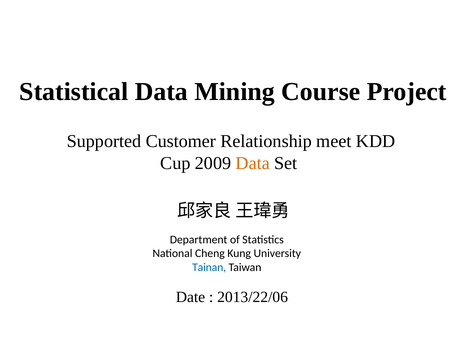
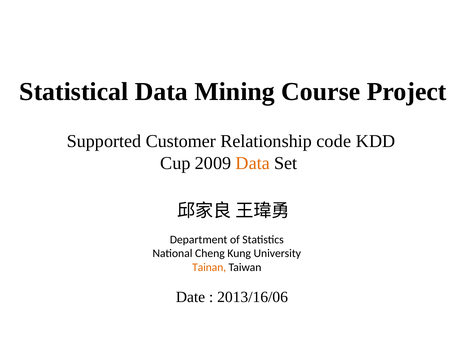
meet: meet -> code
Tainan colour: blue -> orange
2013/22/06: 2013/22/06 -> 2013/16/06
